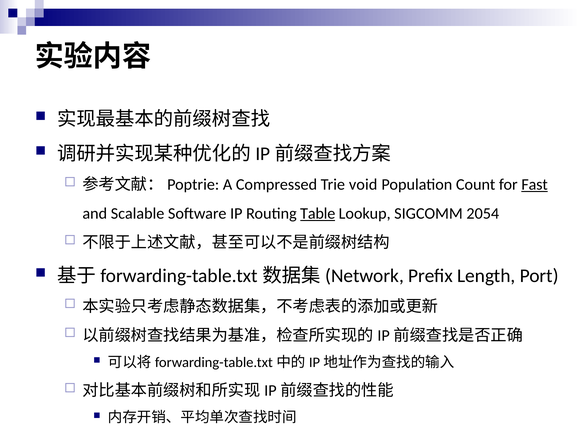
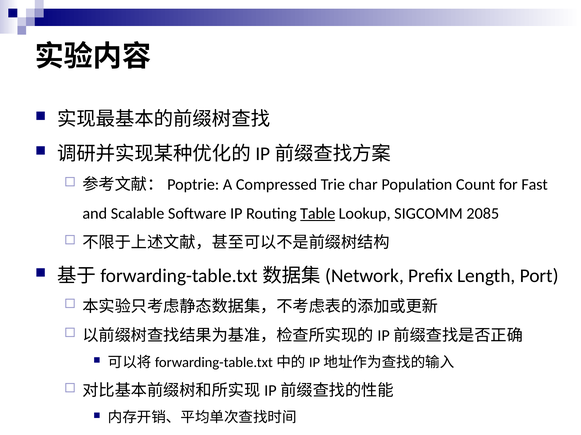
void: void -> char
Fast underline: present -> none
2054: 2054 -> 2085
